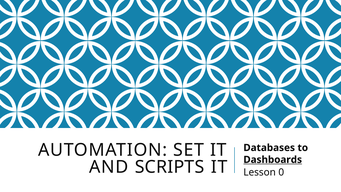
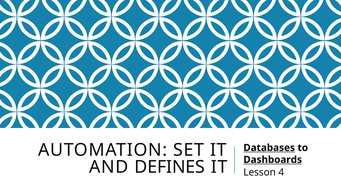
Databases underline: none -> present
SCRIPTS: SCRIPTS -> DEFINES
0: 0 -> 4
